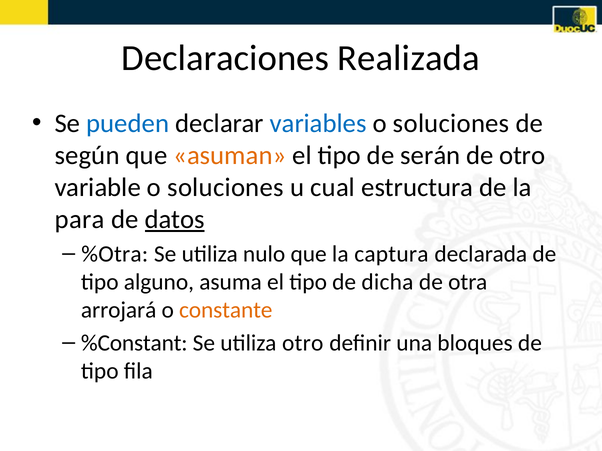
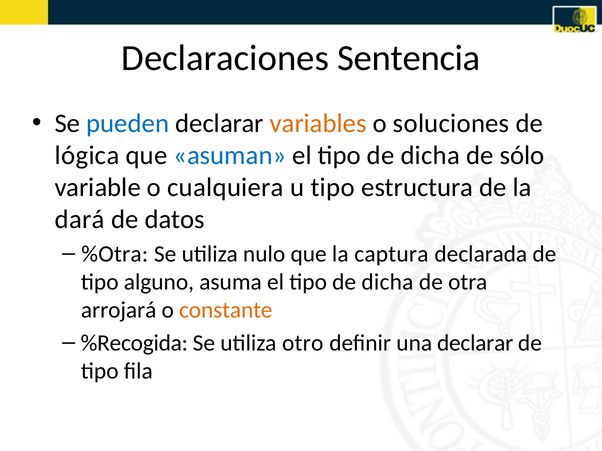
Realizada: Realizada -> Sentencia
variables colour: blue -> orange
según: según -> lógica
asuman colour: orange -> blue
serán at (430, 156): serán -> dicha
de otro: otro -> sólo
variable o soluciones: soluciones -> cualquiera
u cual: cual -> tipo
para: para -> dará
datos underline: present -> none
%Constant: %Constant -> %Recogida
una bloques: bloques -> declarar
